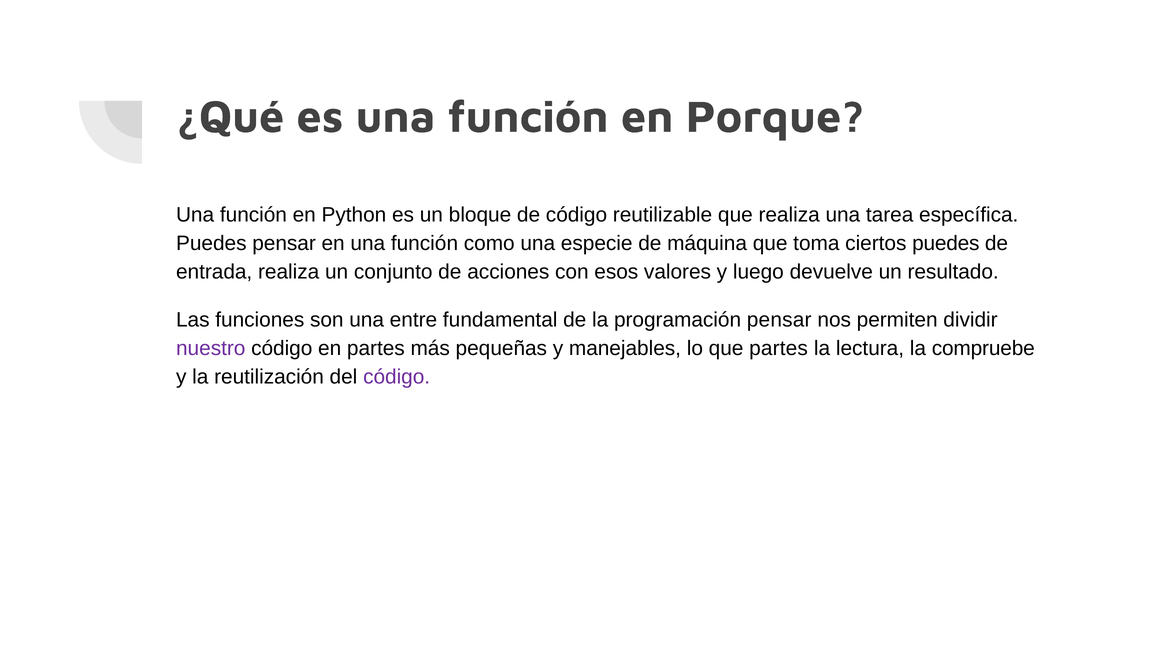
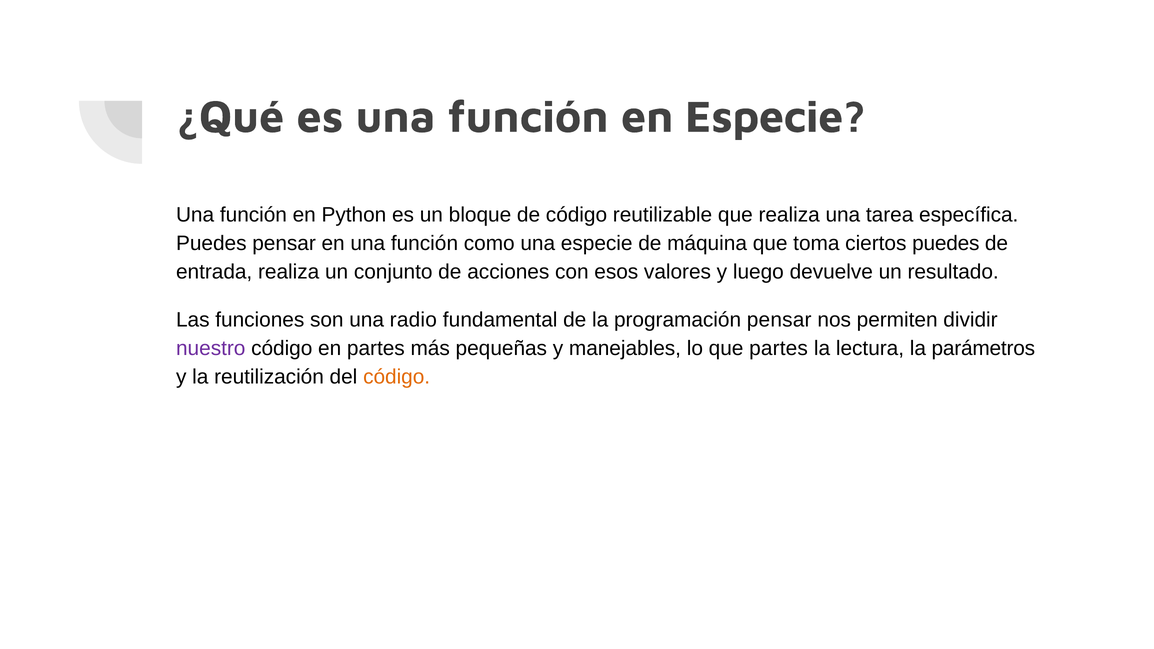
en Porque: Porque -> Especie
entre: entre -> radio
compruebe: compruebe -> parámetros
código at (397, 377) colour: purple -> orange
